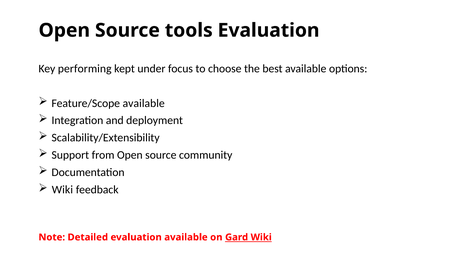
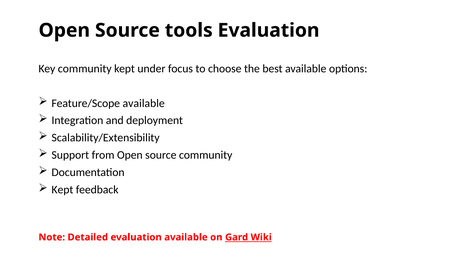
Key performing: performing -> community
Wiki at (62, 190): Wiki -> Kept
